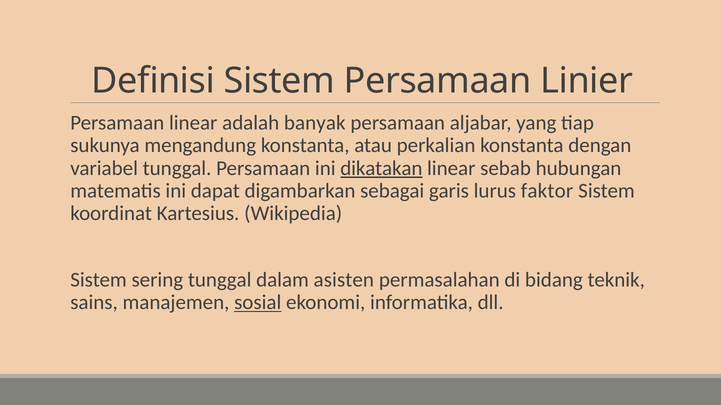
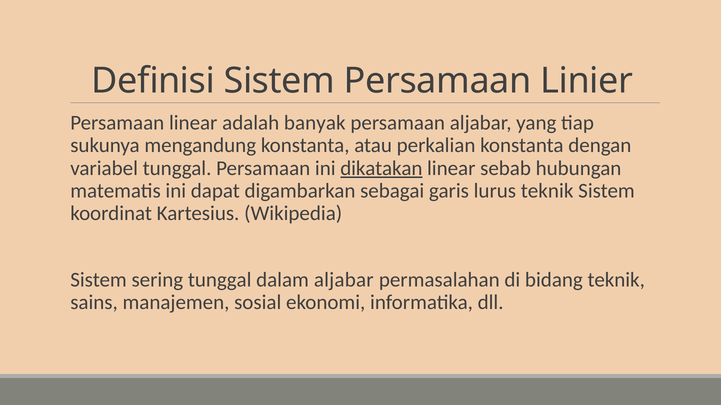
lurus faktor: faktor -> teknik
dalam asisten: asisten -> aljabar
sosial underline: present -> none
